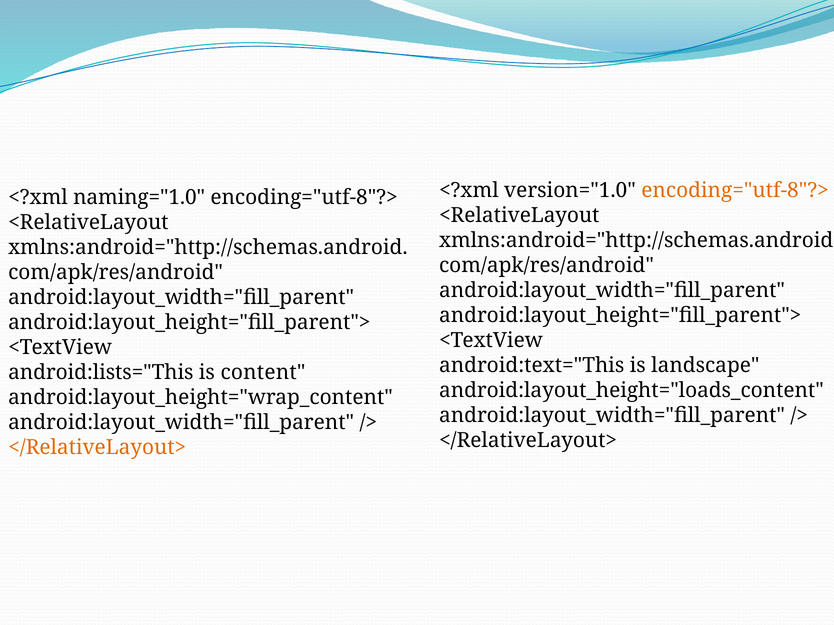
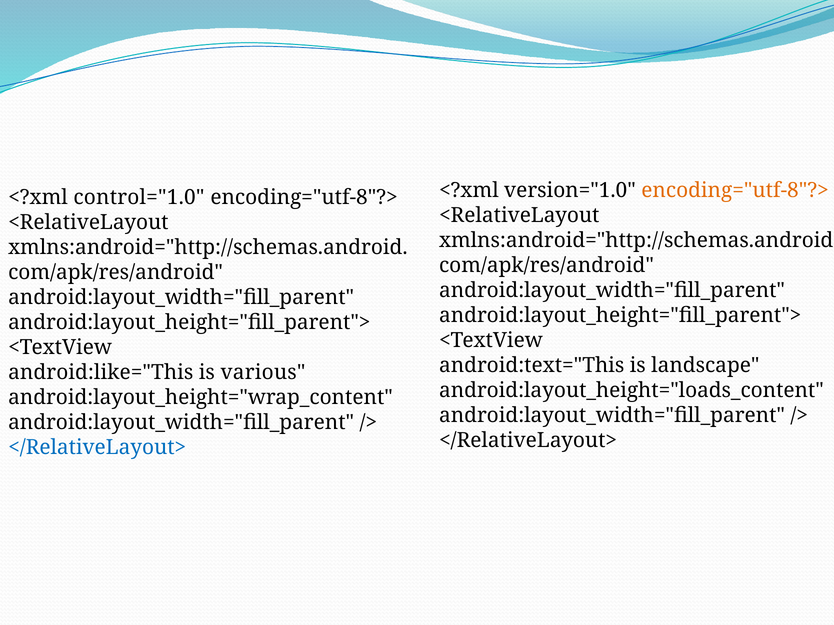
naming="1.0: naming="1.0 -> control="1.0
android:lists="This: android:lists="This -> android:like="This
content: content -> various
</RelativeLayout> at (97, 448) colour: orange -> blue
